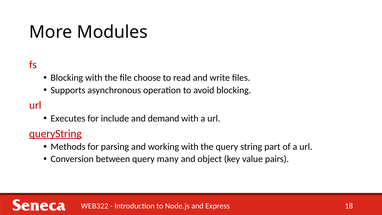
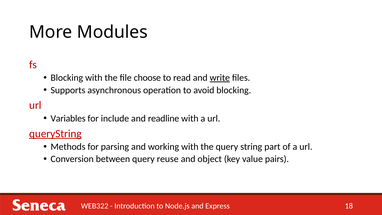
write underline: none -> present
Executes: Executes -> Variables
demand: demand -> readline
many: many -> reuse
